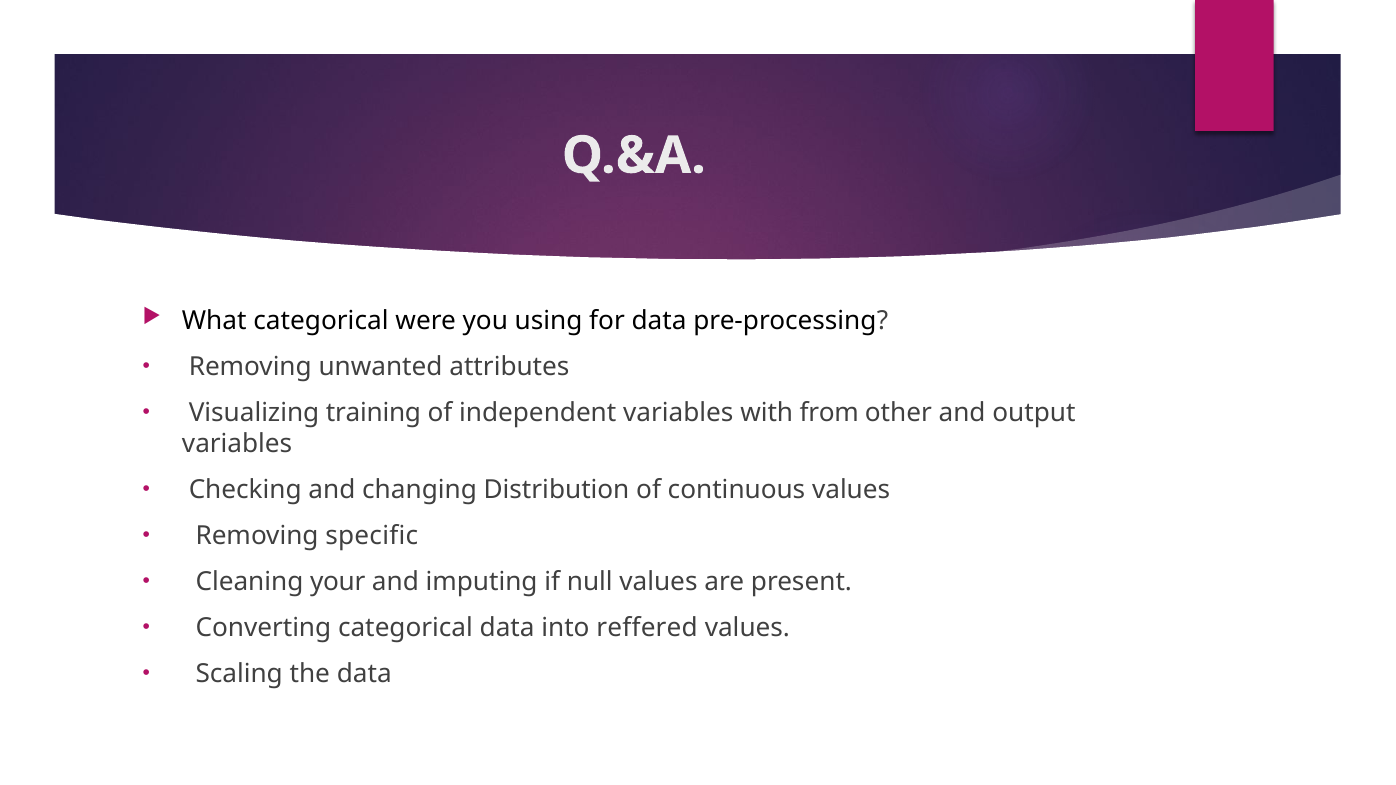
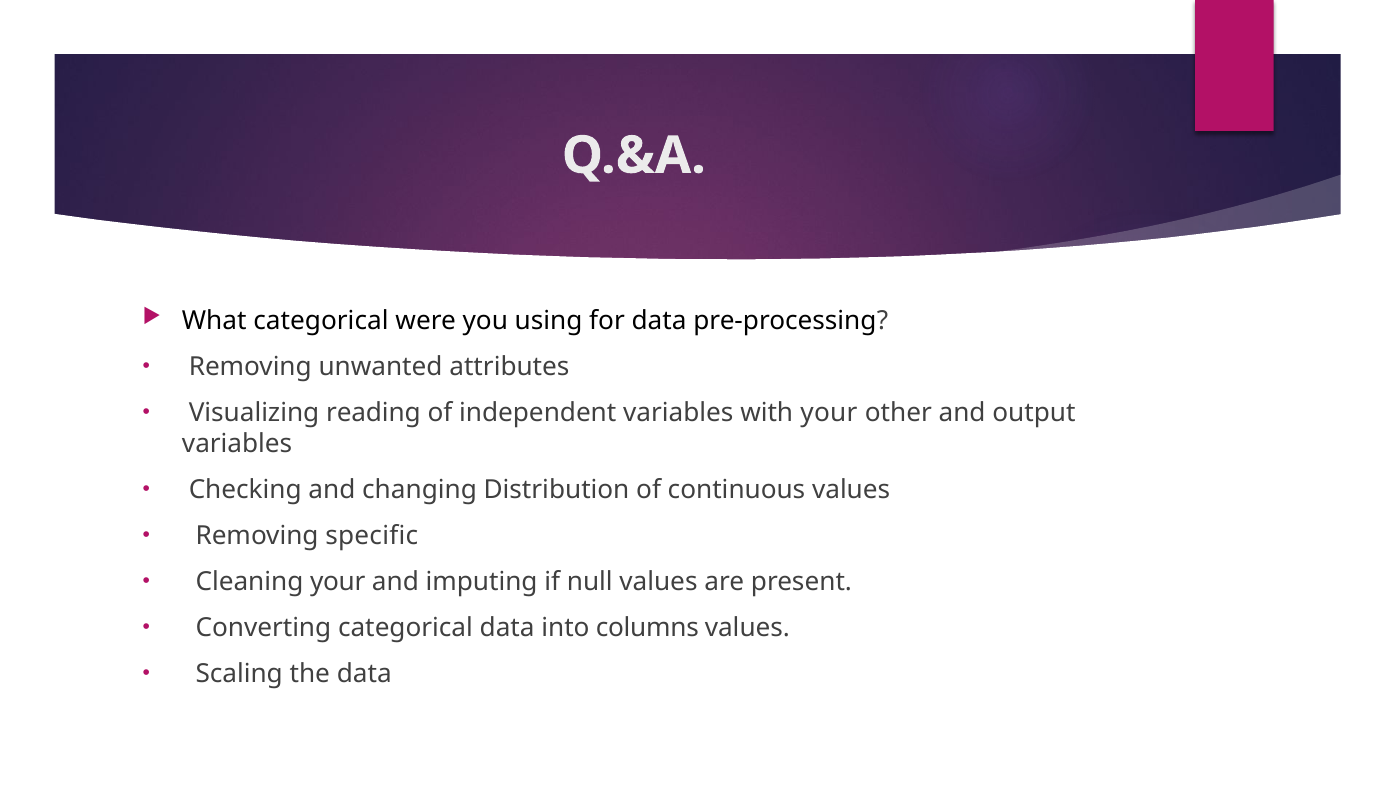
training: training -> reading
with from: from -> your
reffered: reffered -> columns
